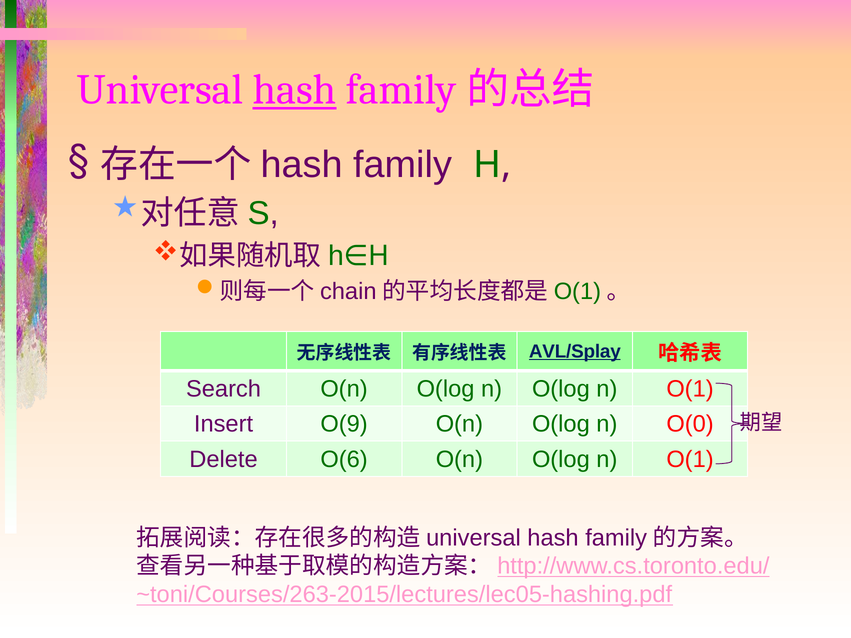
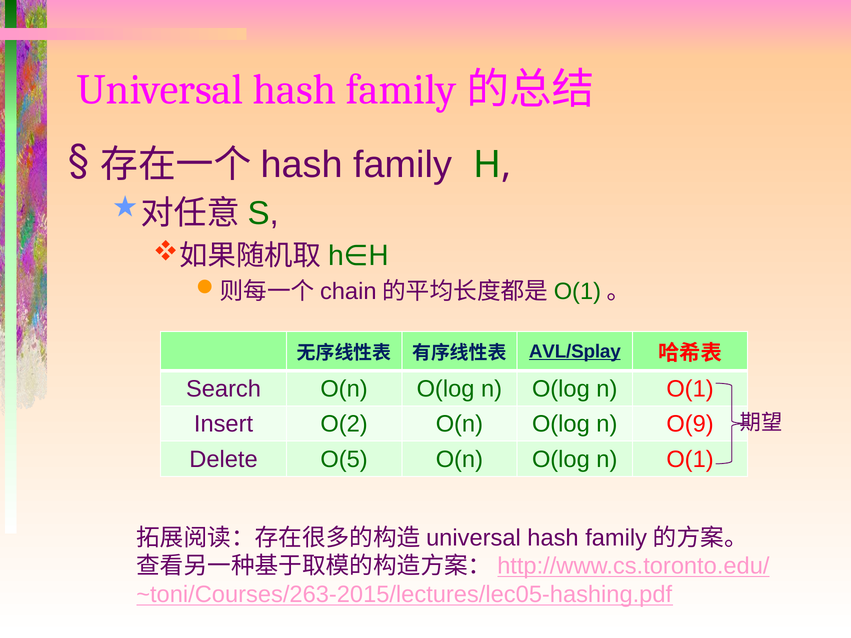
hash at (295, 90) underline: present -> none
O(9: O(9 -> O(2
O(0: O(0 -> O(9
O(6: O(6 -> O(5
